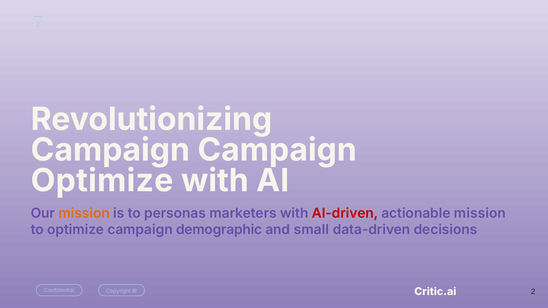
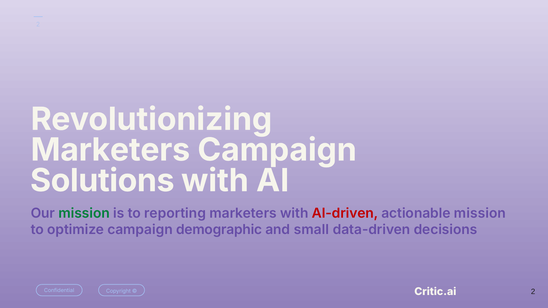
Campaign at (110, 150): Campaign -> Marketers
Optimize at (102, 181): Optimize -> Solutions
mission at (84, 214) colour: orange -> green
personas: personas -> reporting
